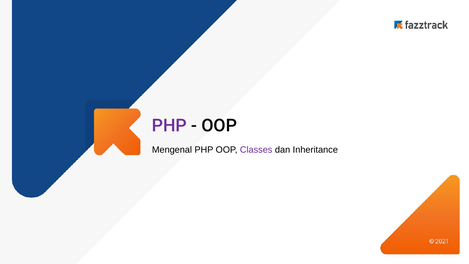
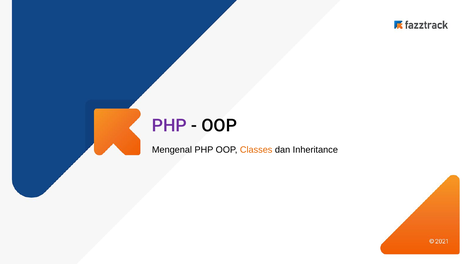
Classes colour: purple -> orange
